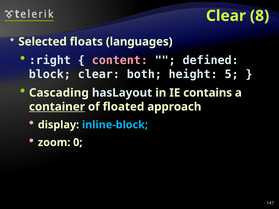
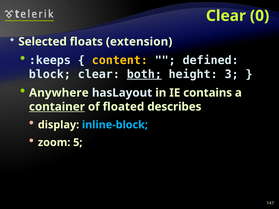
8: 8 -> 0
languages: languages -> extension
:right: :right -> :keeps
content colour: pink -> yellow
both underline: none -> present
5: 5 -> 3
Cascading: Cascading -> Anywhere
approach: approach -> describes
0: 0 -> 5
